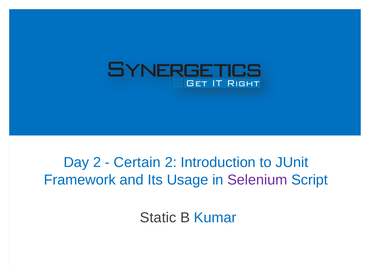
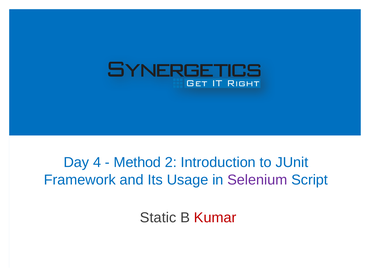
Day 2: 2 -> 4
Certain: Certain -> Method
Kumar colour: blue -> red
